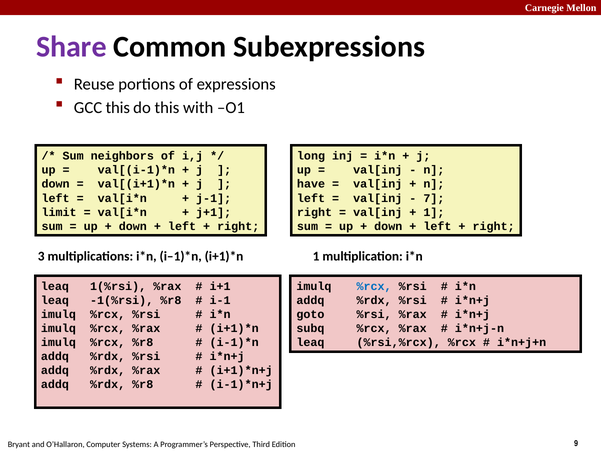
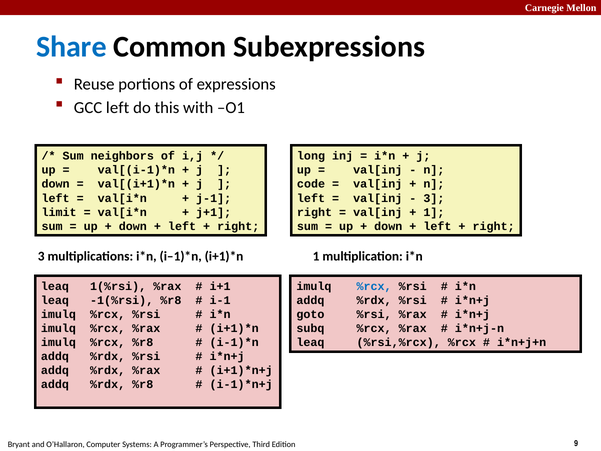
Share colour: purple -> blue
GCC this: this -> left
have: have -> code
7 at (434, 198): 7 -> 3
